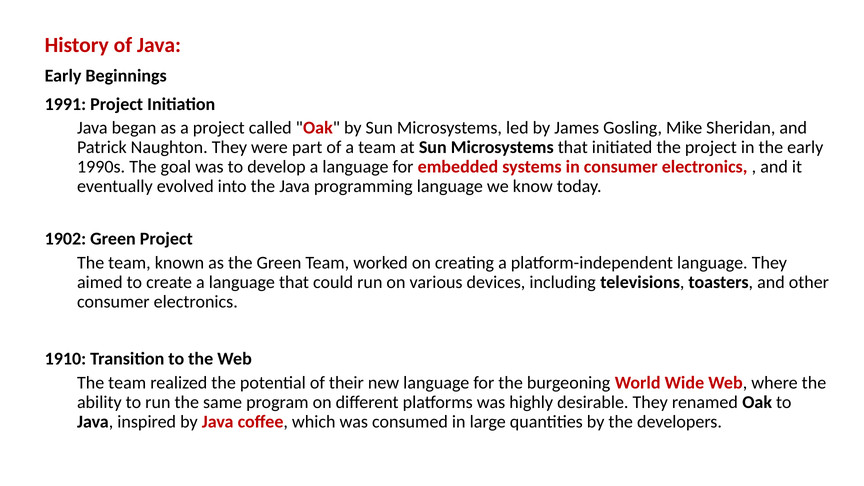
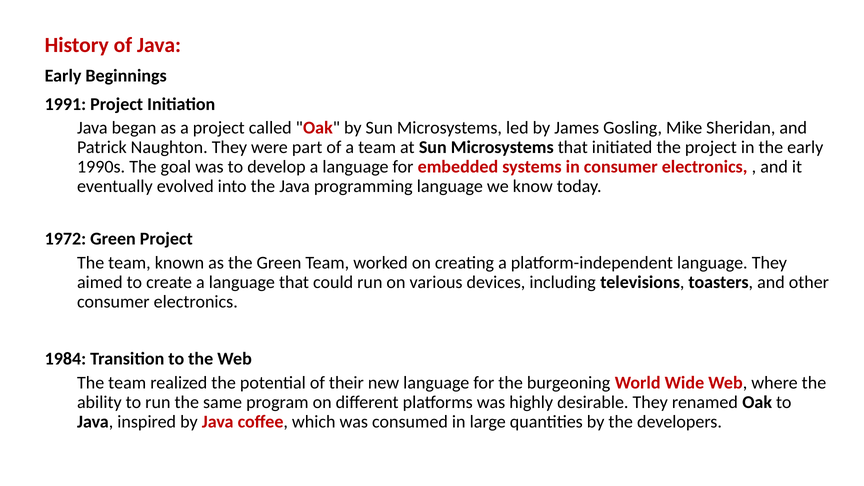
1902: 1902 -> 1972
1910: 1910 -> 1984
